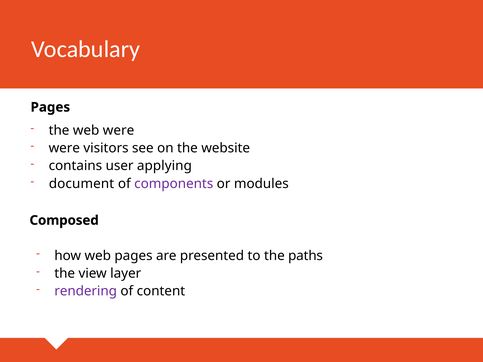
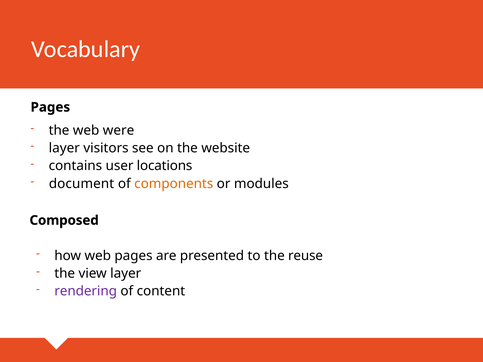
were at (64, 148): were -> layer
applying: applying -> locations
components colour: purple -> orange
paths: paths -> reuse
